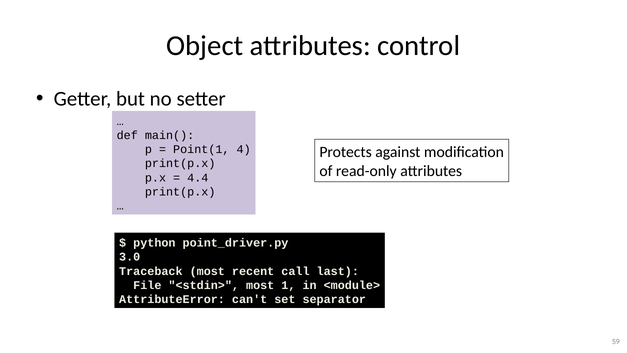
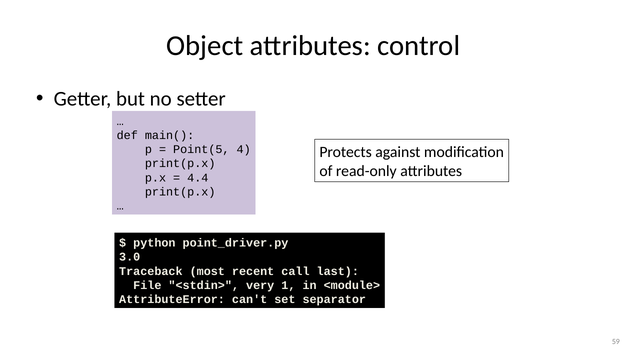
Point(1: Point(1 -> Point(5
<stdin> most: most -> very
